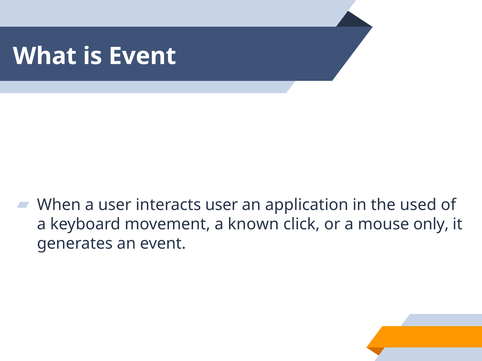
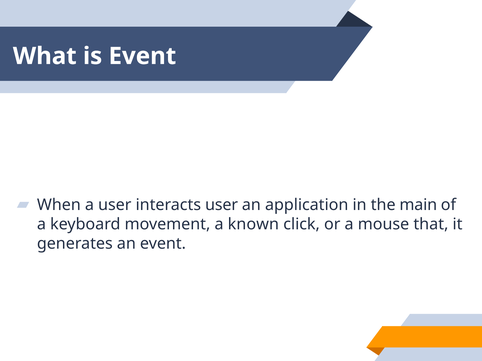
used: used -> main
only: only -> that
